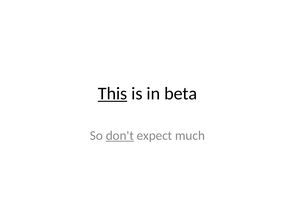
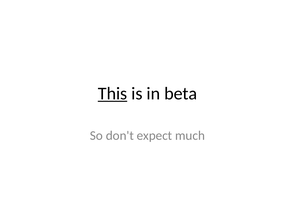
don't underline: present -> none
